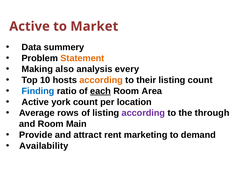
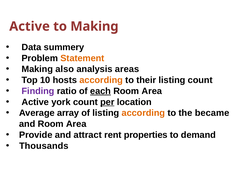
to Market: Market -> Making
every: every -> areas
Finding colour: blue -> purple
per underline: none -> present
rows: rows -> array
according at (143, 113) colour: purple -> orange
through: through -> became
and Room Main: Main -> Area
marketing: marketing -> properties
Availability: Availability -> Thousands
